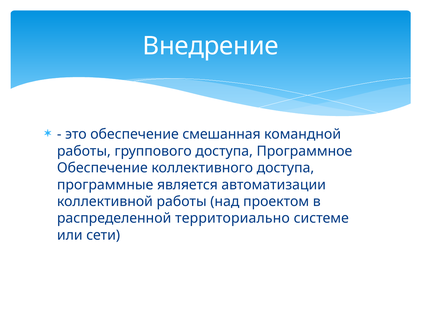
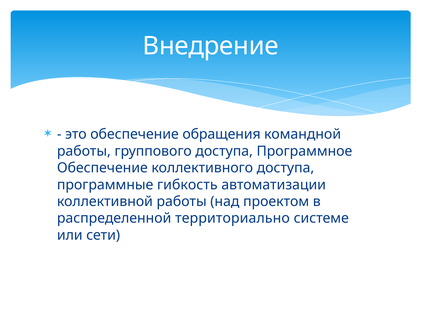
смешанная: смешанная -> обращения
является: является -> гибкость
